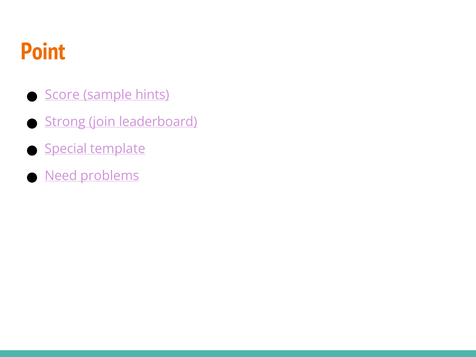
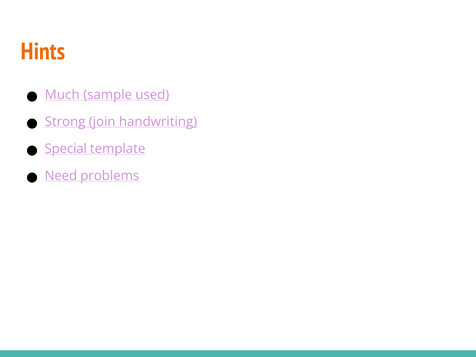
Point: Point -> Hints
Score: Score -> Much
hints: hints -> used
leaderboard: leaderboard -> handwriting
